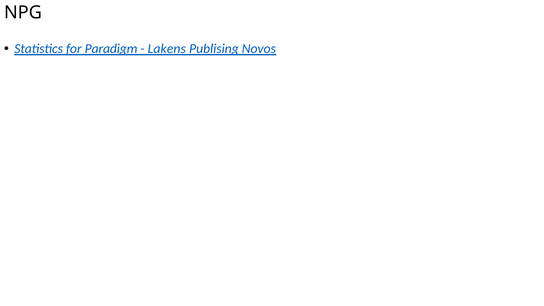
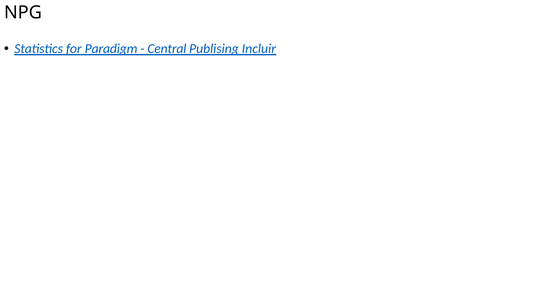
Lakens: Lakens -> Central
Novos: Novos -> Incluir
